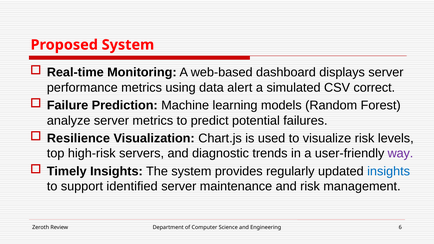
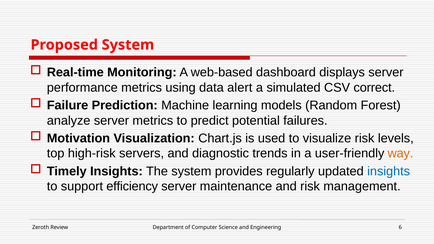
Resilience: Resilience -> Motivation
way colour: purple -> orange
identified: identified -> efficiency
